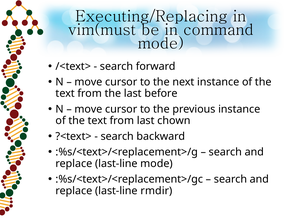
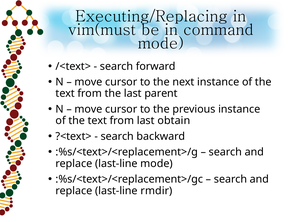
before: before -> parent
chown: chown -> obtain
